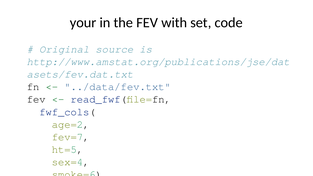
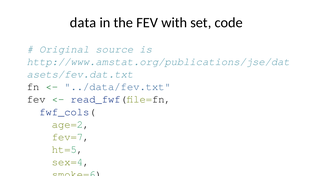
your: your -> data
